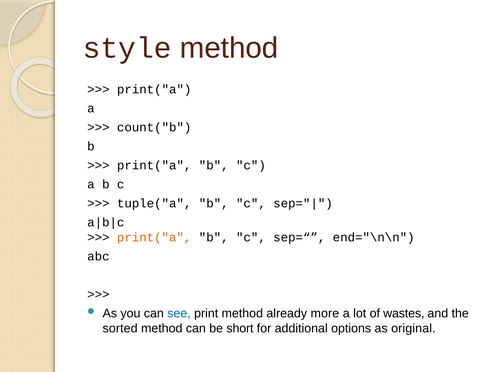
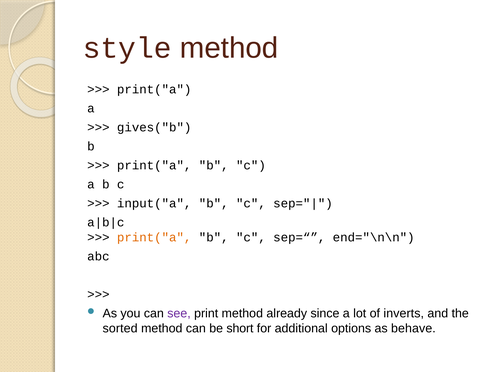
count("b: count("b -> gives("b
tuple("a: tuple("a -> input("a
see colour: blue -> purple
more: more -> since
wastes: wastes -> inverts
original: original -> behave
